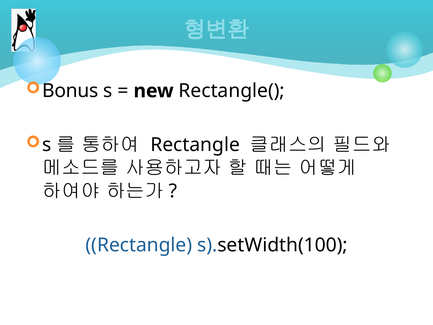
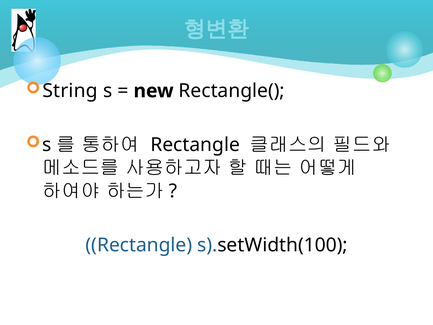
Bonus: Bonus -> String
